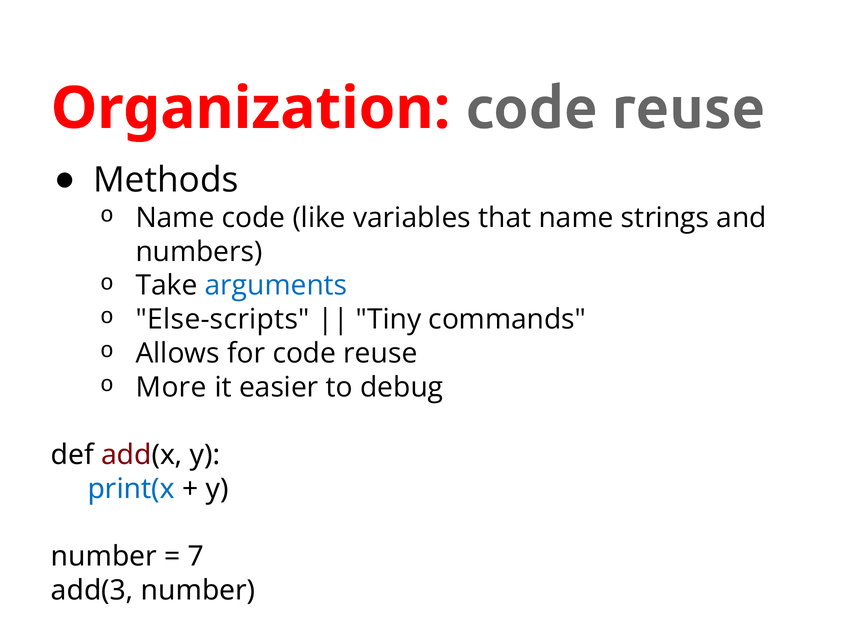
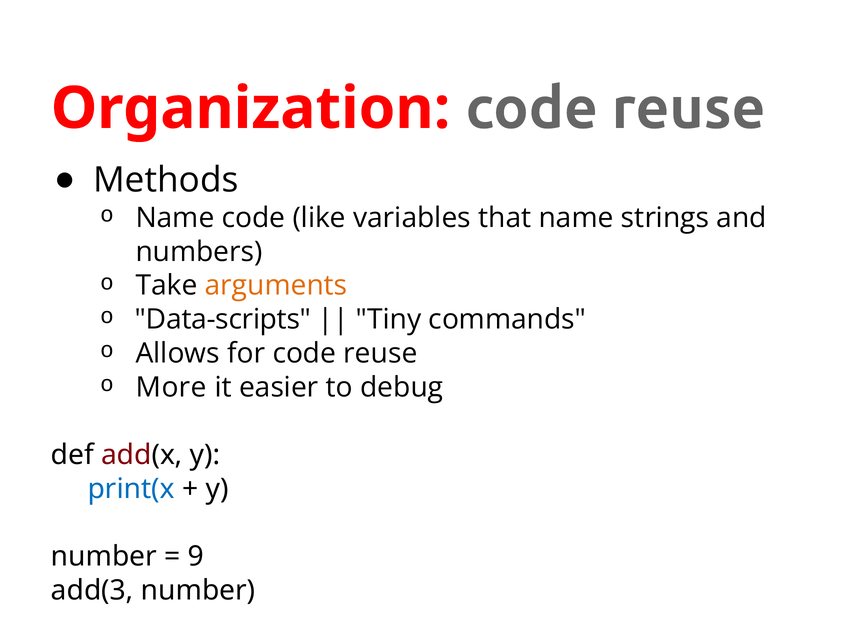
arguments colour: blue -> orange
Else-scripts: Else-scripts -> Data-scripts
7: 7 -> 9
